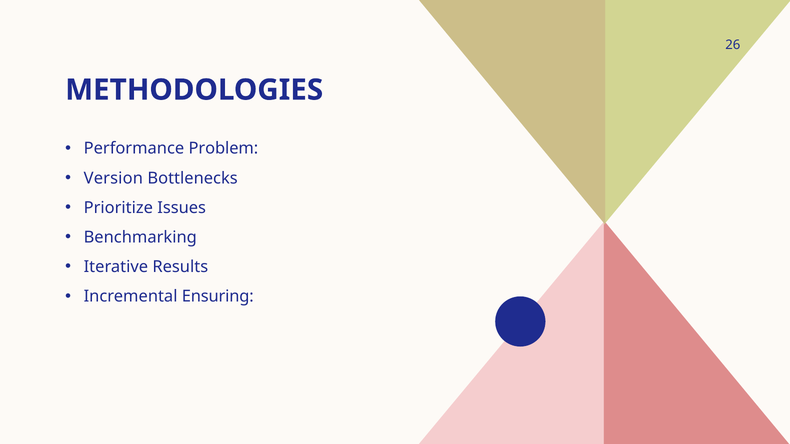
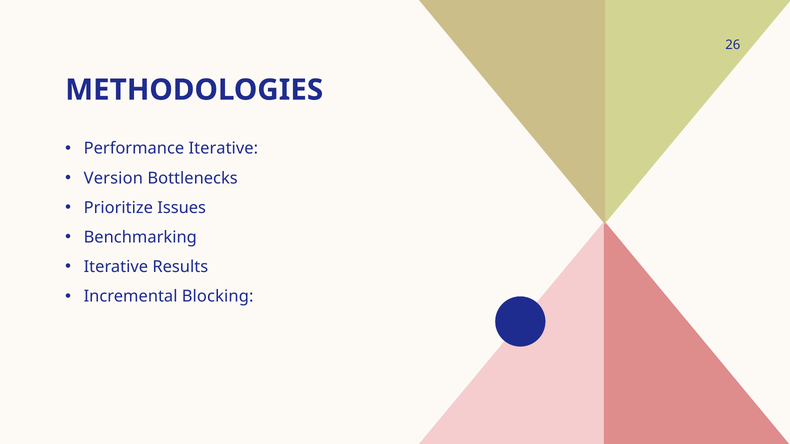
Performance Problem: Problem -> Iterative
Ensuring: Ensuring -> Blocking
